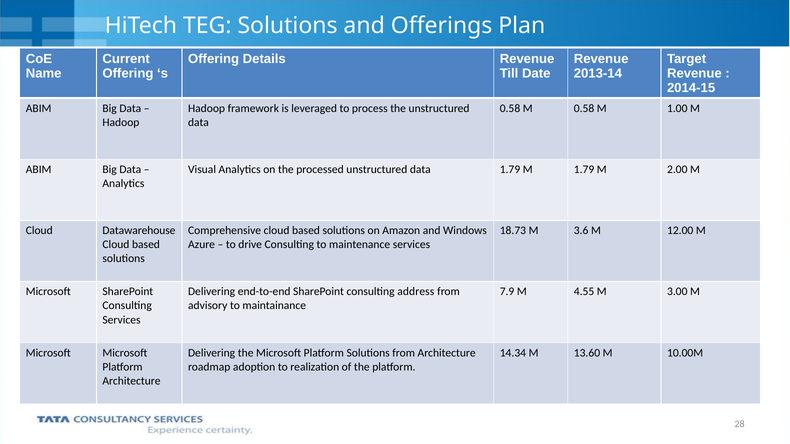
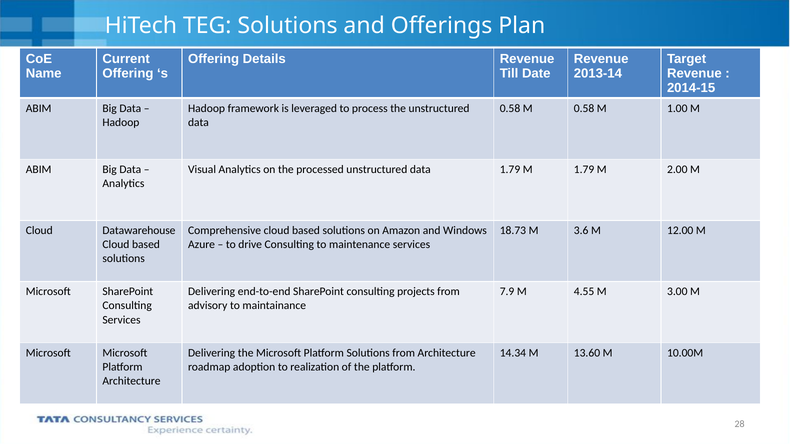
address: address -> projects
